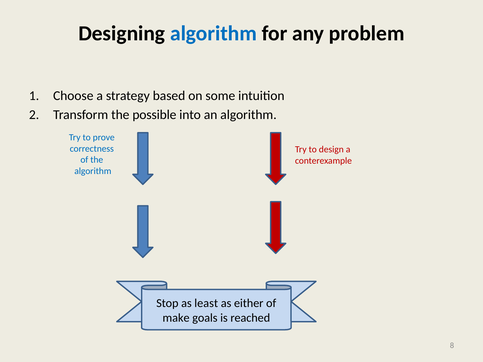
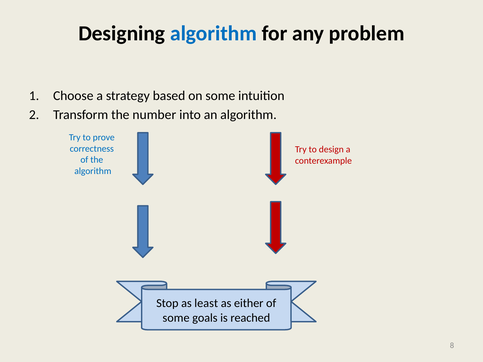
possible: possible -> number
make at (176, 318): make -> some
